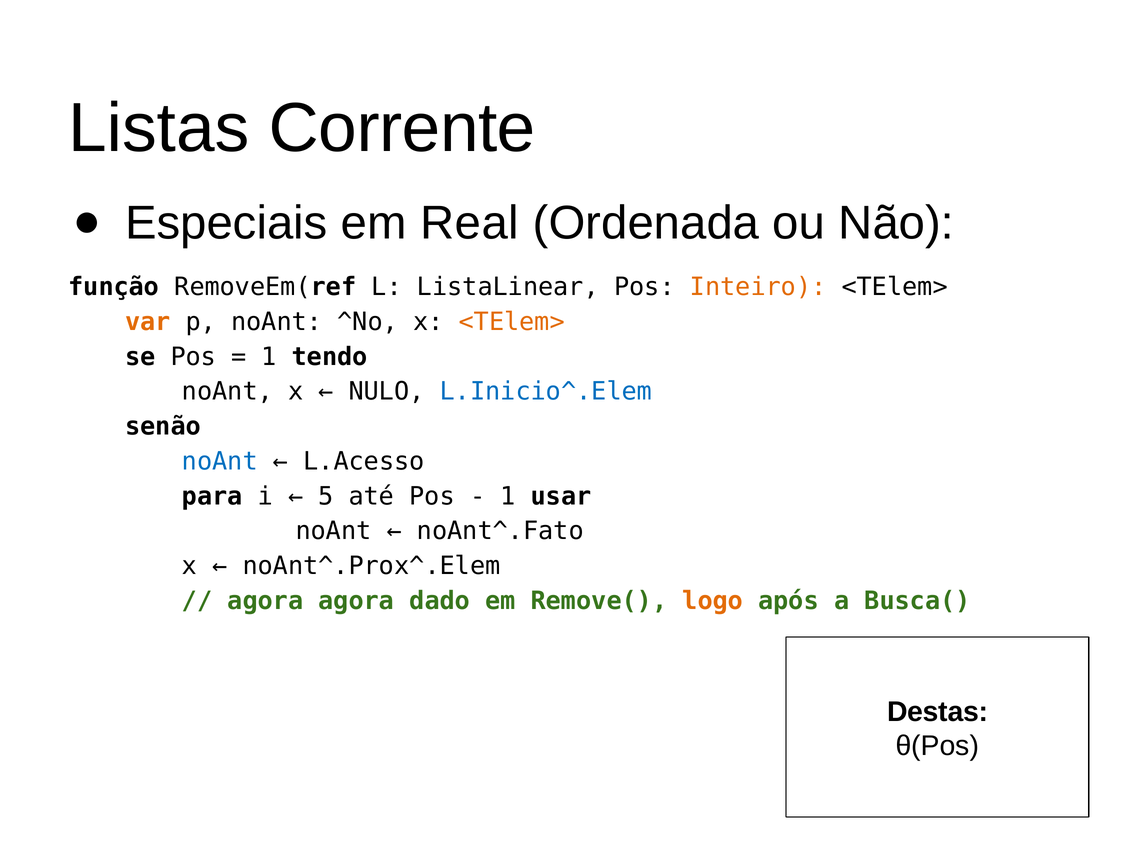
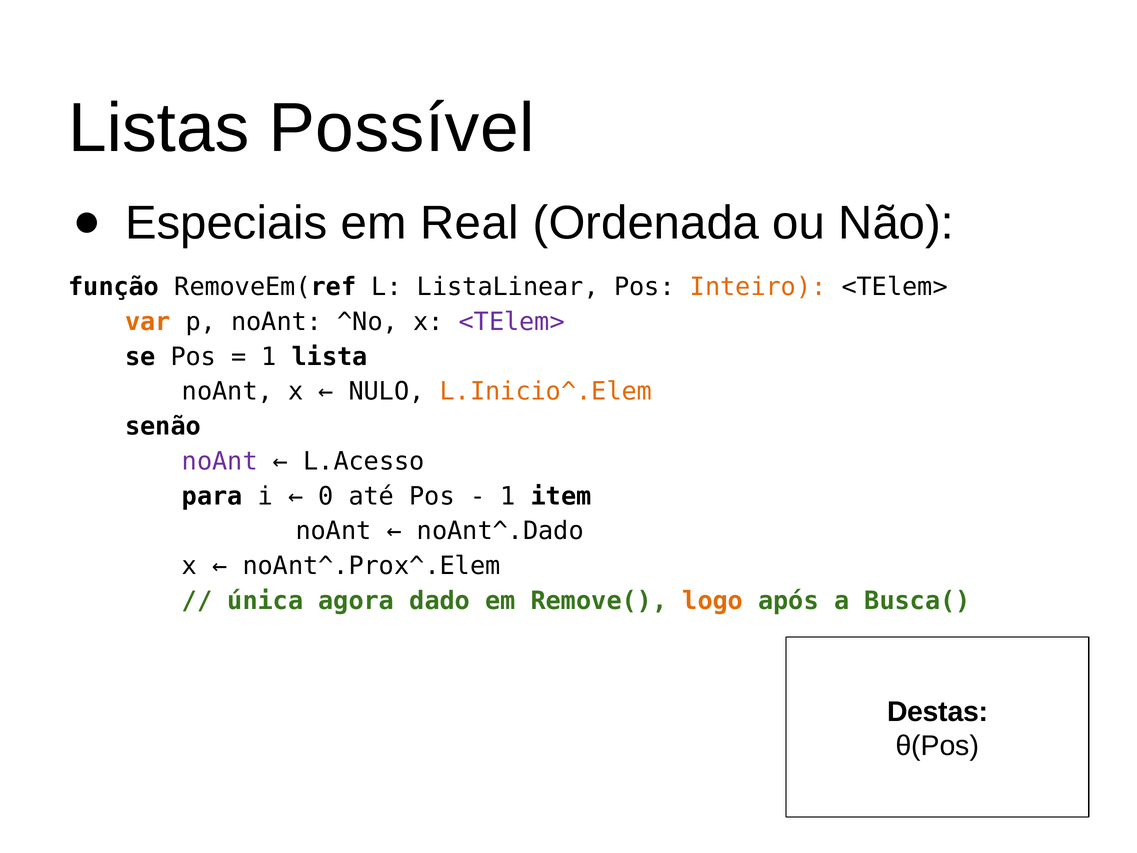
Corrente: Corrente -> Possível
<TElem> at (512, 322) colour: orange -> purple
tendo: tendo -> lista
L.Inicio^.Elem colour: blue -> orange
noAnt at (220, 461) colour: blue -> purple
5: 5 -> 0
usar: usar -> item
noAnt^.Fato: noAnt^.Fato -> noAnt^.Dado
agora at (265, 601): agora -> única
